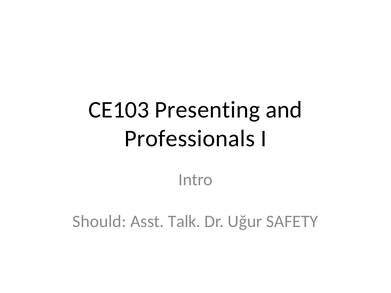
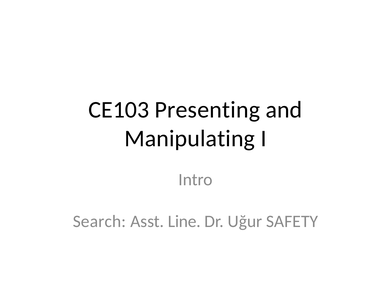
Professionals: Professionals -> Manipulating
Should: Should -> Search
Talk: Talk -> Line
